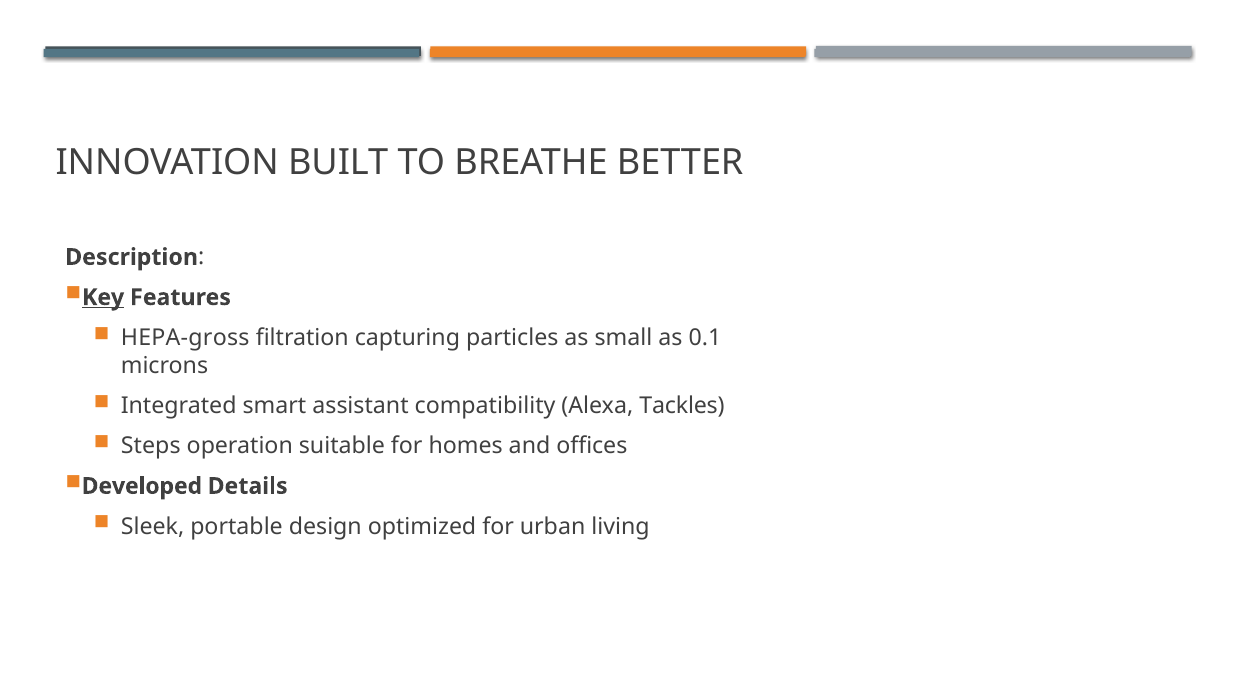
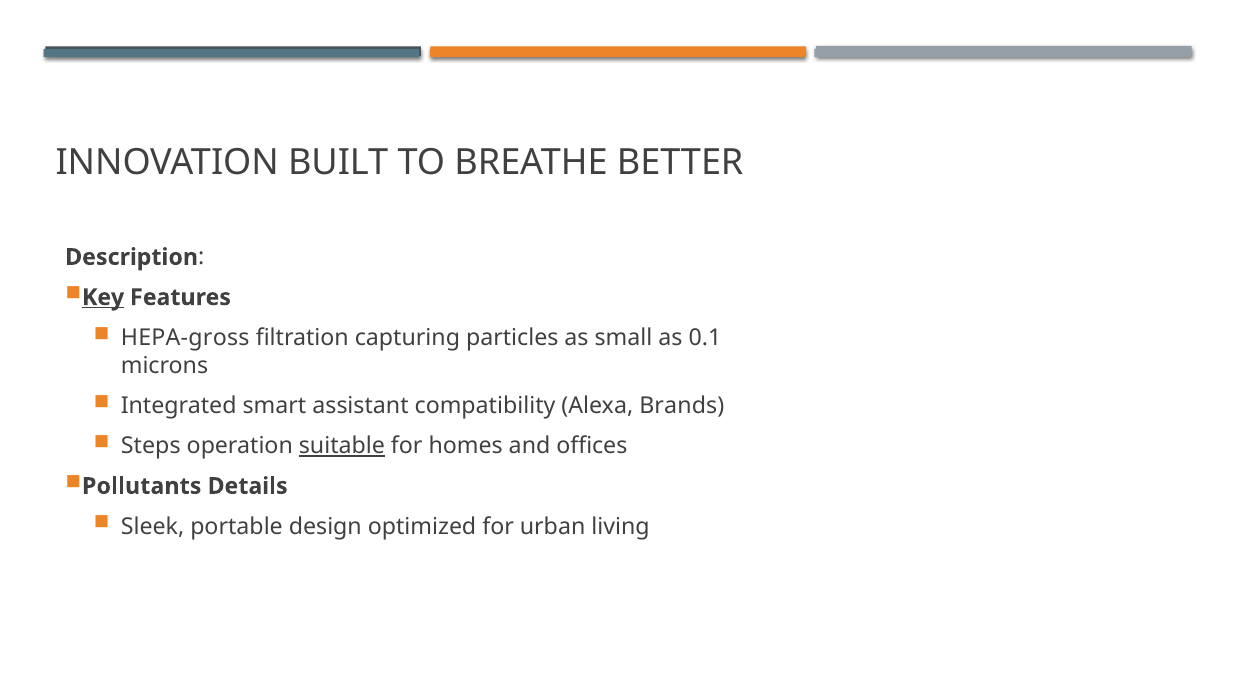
Tackles: Tackles -> Brands
suitable underline: none -> present
Developed: Developed -> Pollutants
